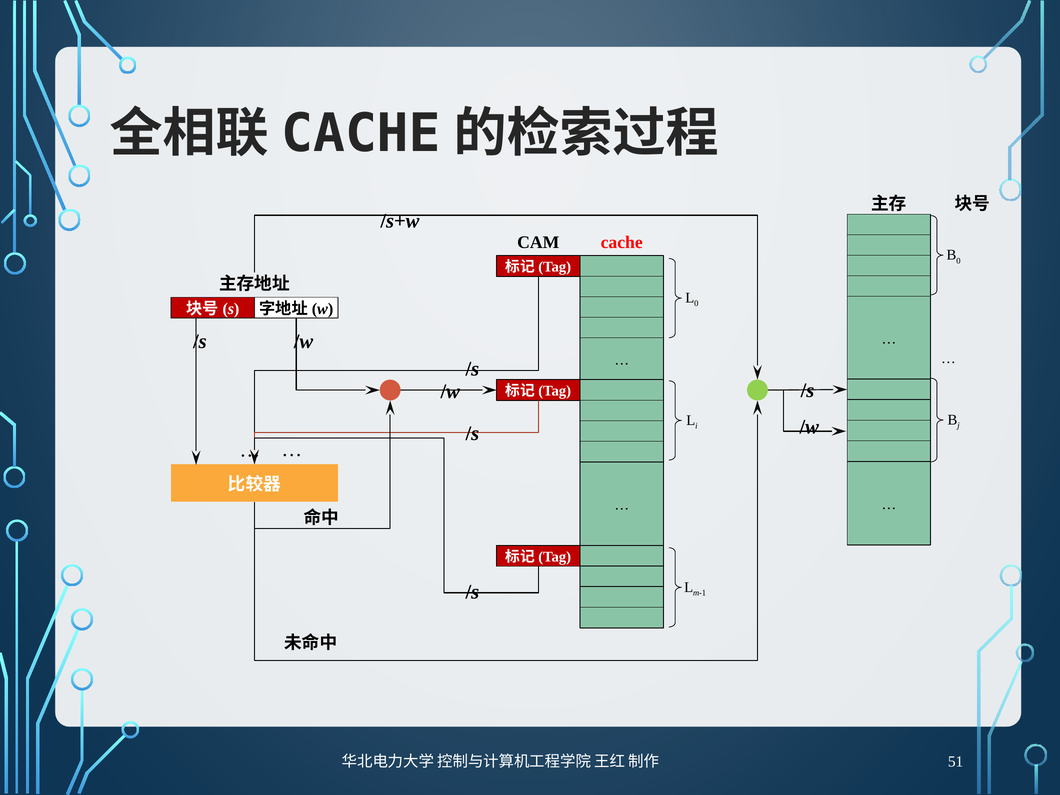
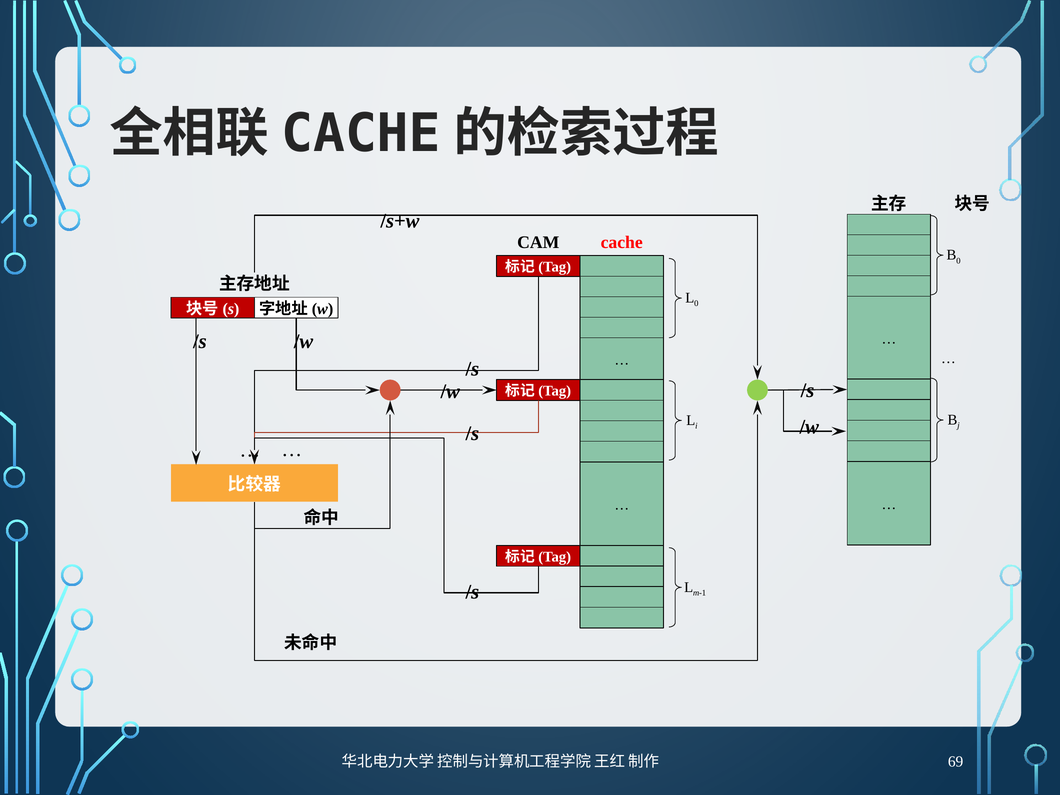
51: 51 -> 69
